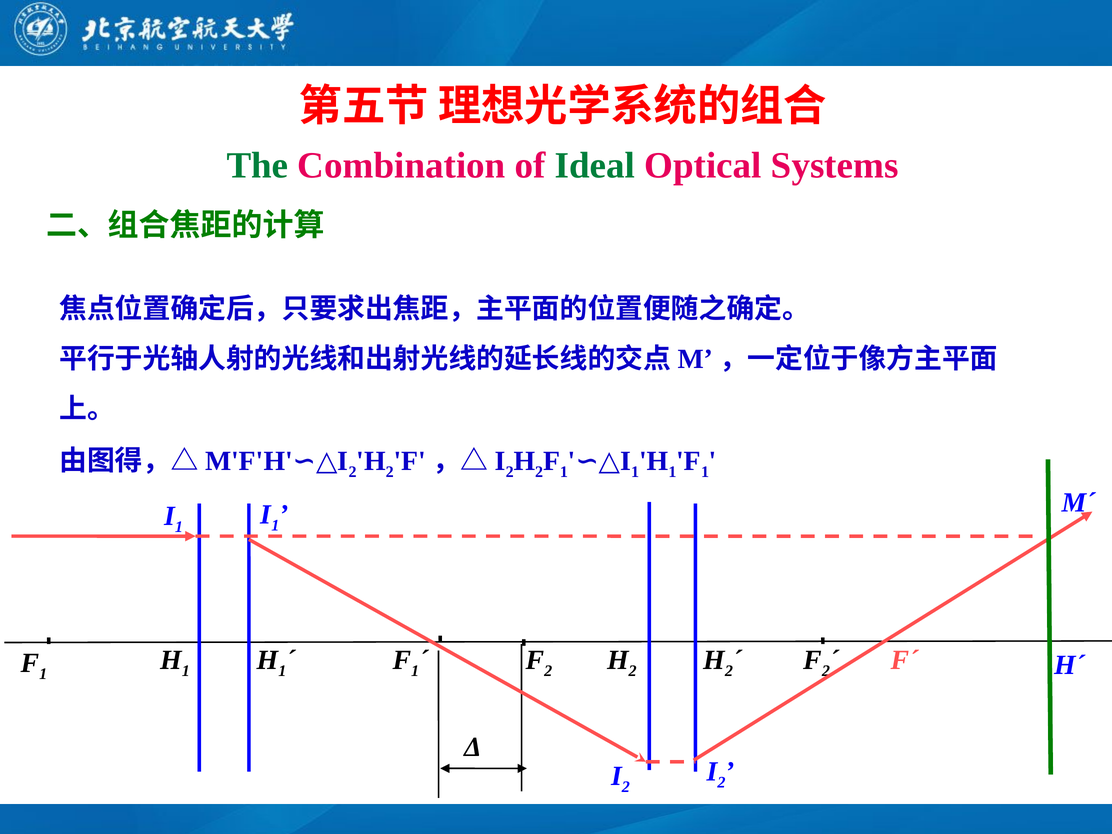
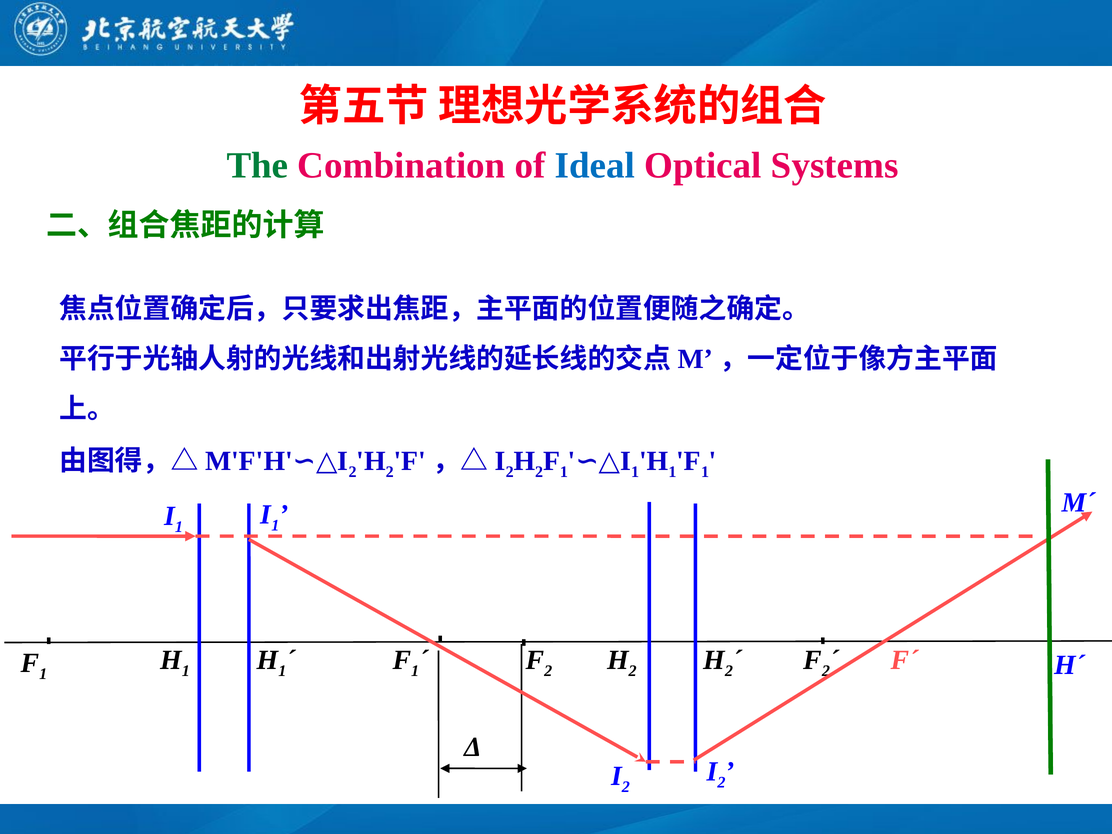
Ideal colour: green -> blue
